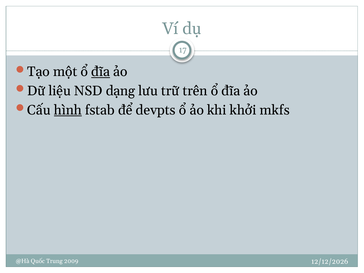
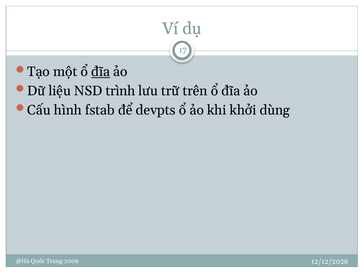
dạng: dạng -> trình
hình underline: present -> none
mkfs: mkfs -> dùng
